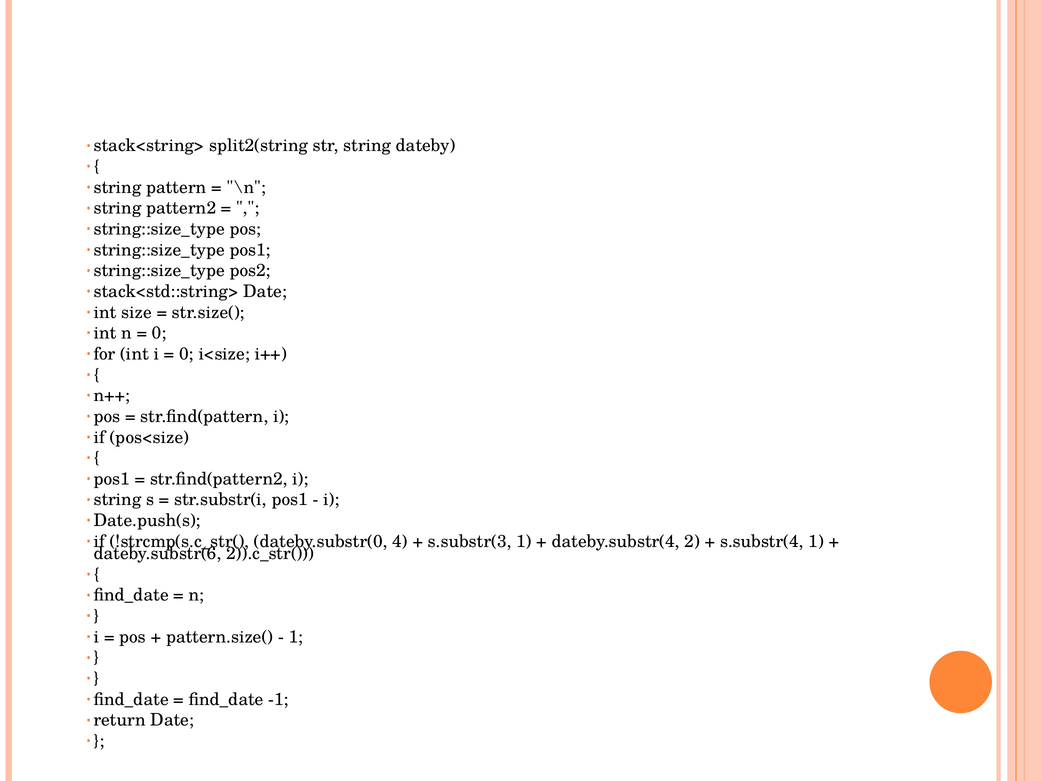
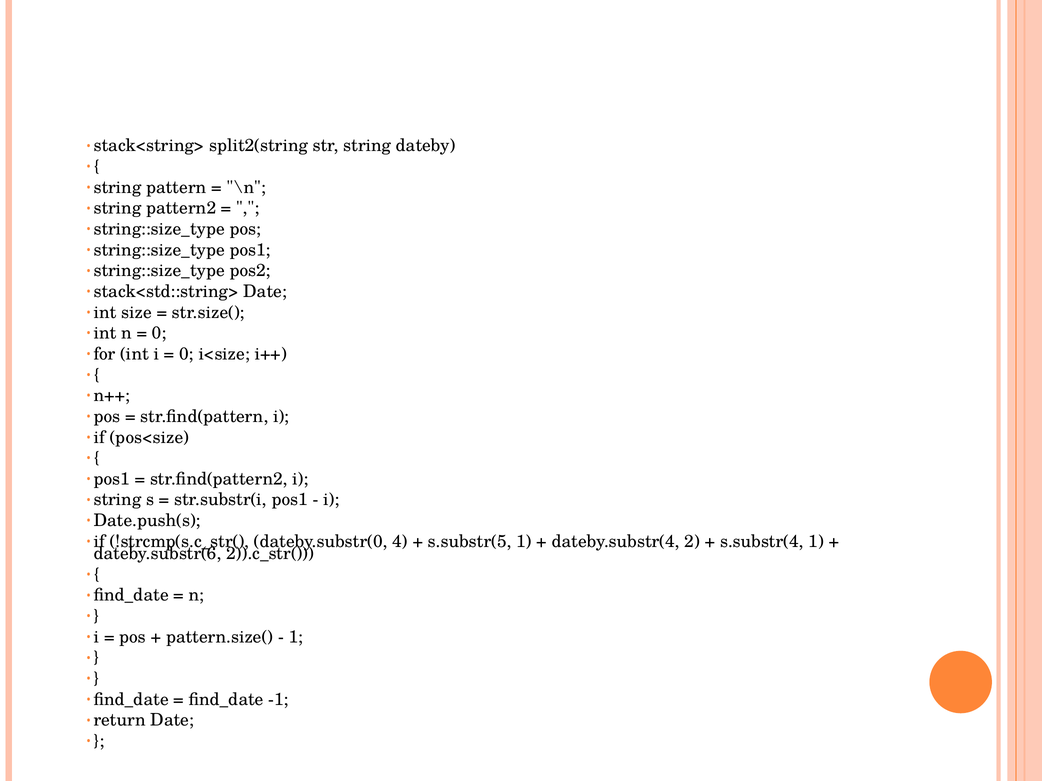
s.substr(3: s.substr(3 -> s.substr(5
